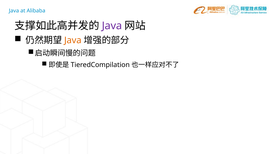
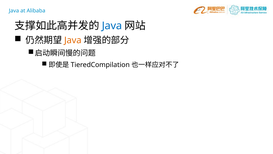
Java at (112, 26) colour: purple -> blue
